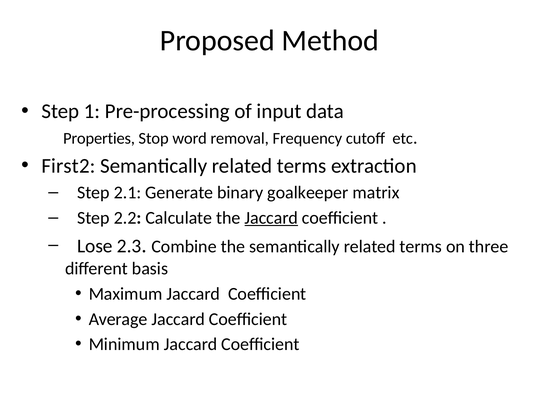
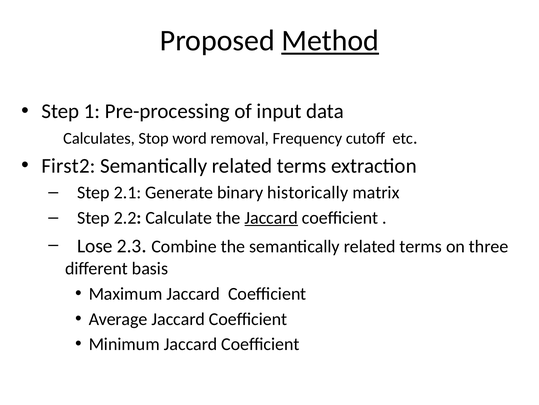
Method underline: none -> present
Properties: Properties -> Calculates
goalkeeper: goalkeeper -> historically
